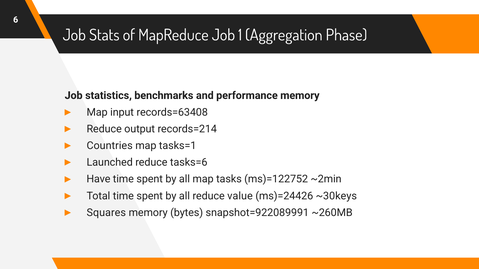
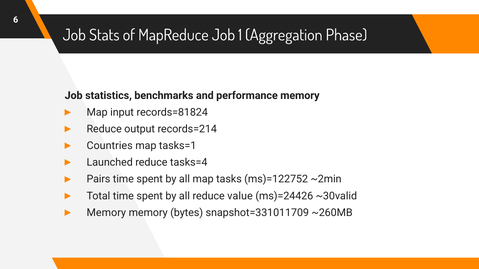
records=63408: records=63408 -> records=81824
tasks=6: tasks=6 -> tasks=4
Have: Have -> Pairs
~30keys: ~30keys -> ~30valid
Squares at (106, 213): Squares -> Memory
snapshot=922089991: snapshot=922089991 -> snapshot=331011709
